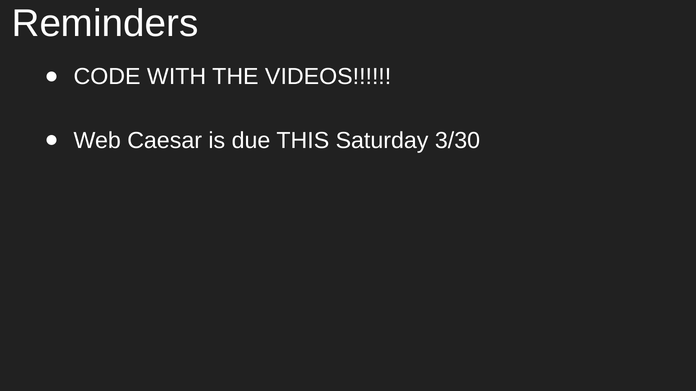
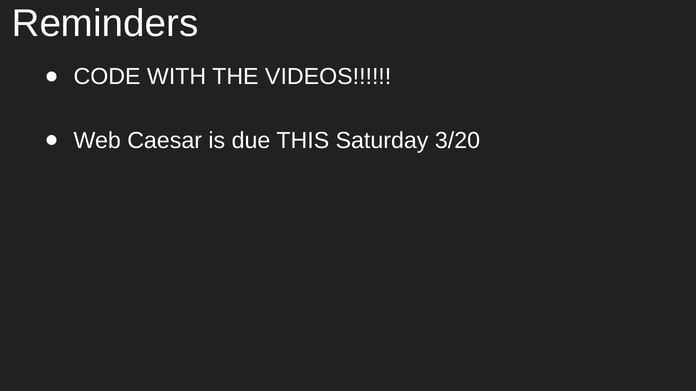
3/30: 3/30 -> 3/20
